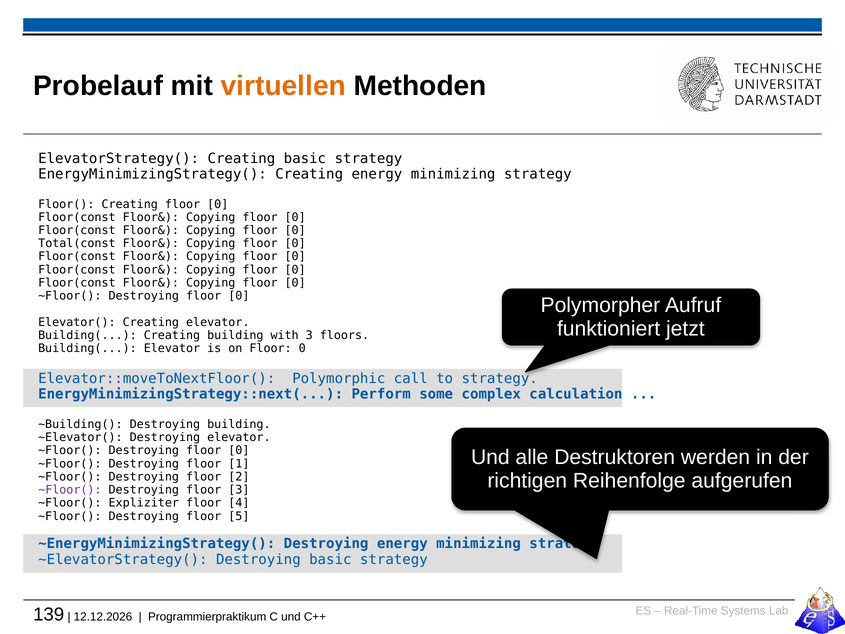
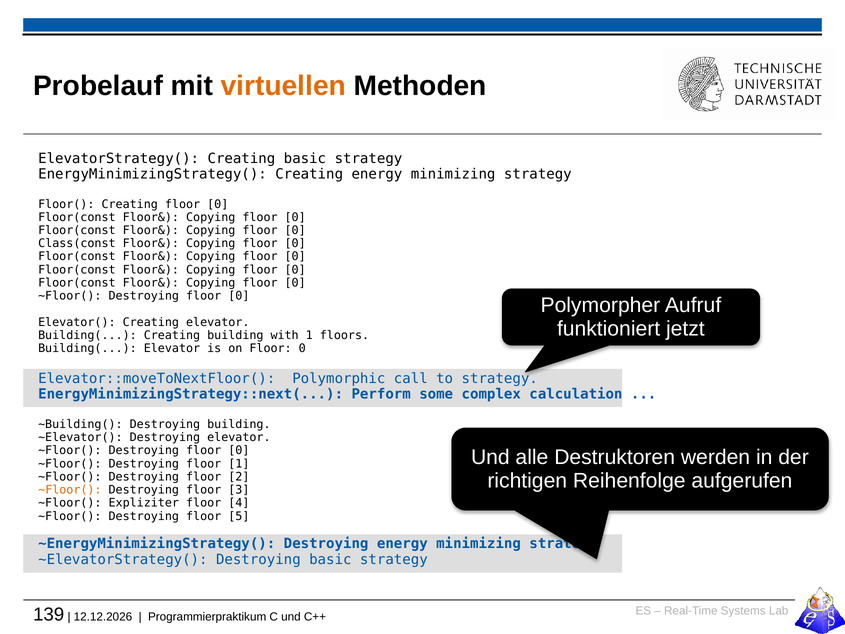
Total(const: Total(const -> Class(const
with 3: 3 -> 1
~Floor( at (70, 490) colour: purple -> orange
